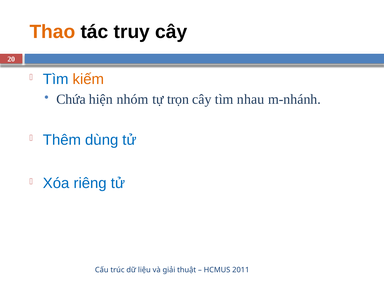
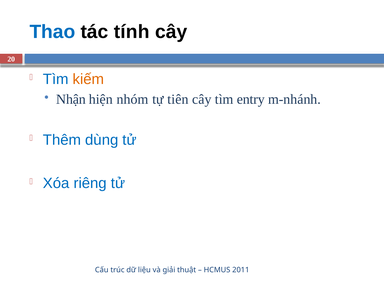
Thao colour: orange -> blue
truy: truy -> tính
Chứa: Chứa -> Nhận
trọn: trọn -> tiên
nhau: nhau -> entry
